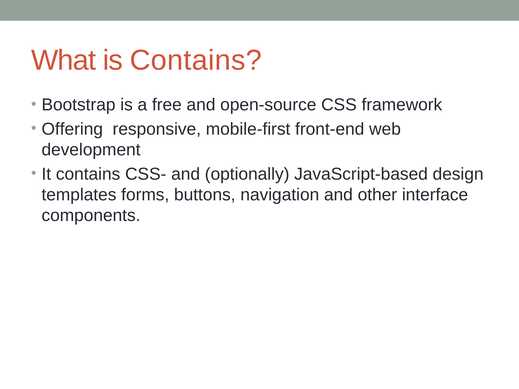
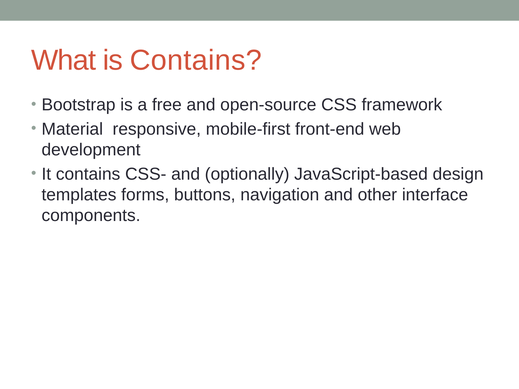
Offering: Offering -> Material
